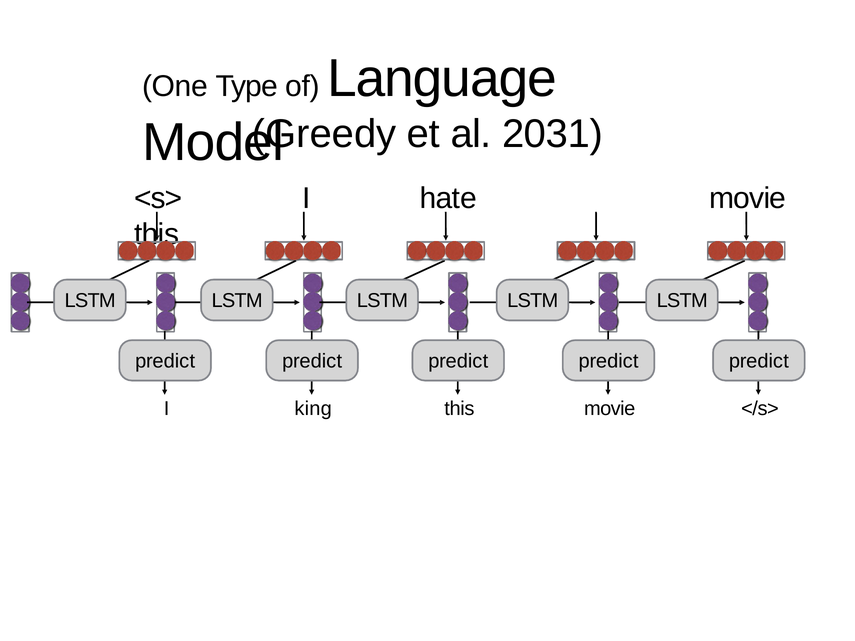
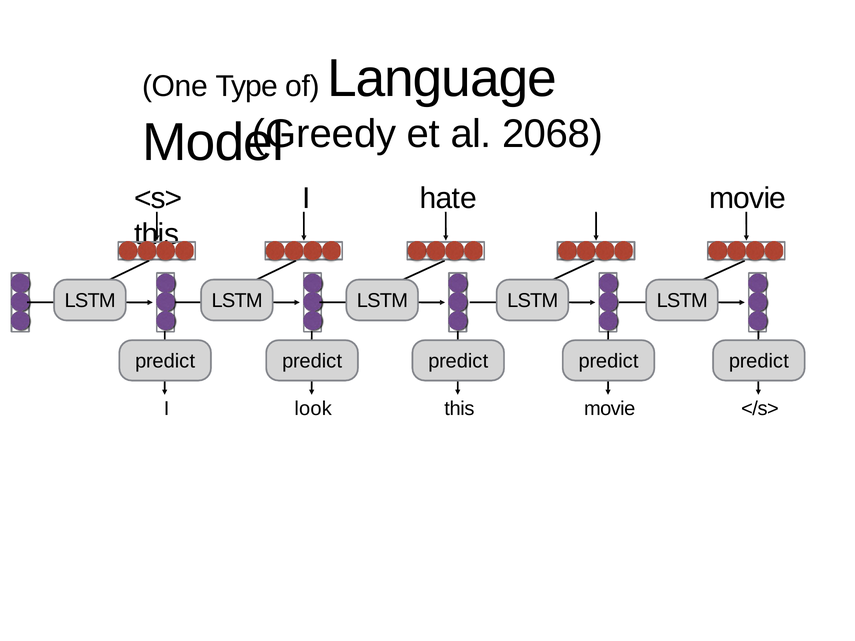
2031: 2031 -> 2068
king: king -> look
